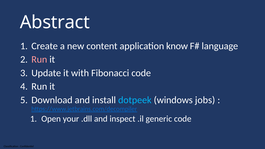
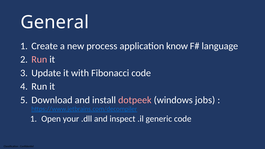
Abstract: Abstract -> General
content: content -> process
dotpeek colour: light blue -> pink
